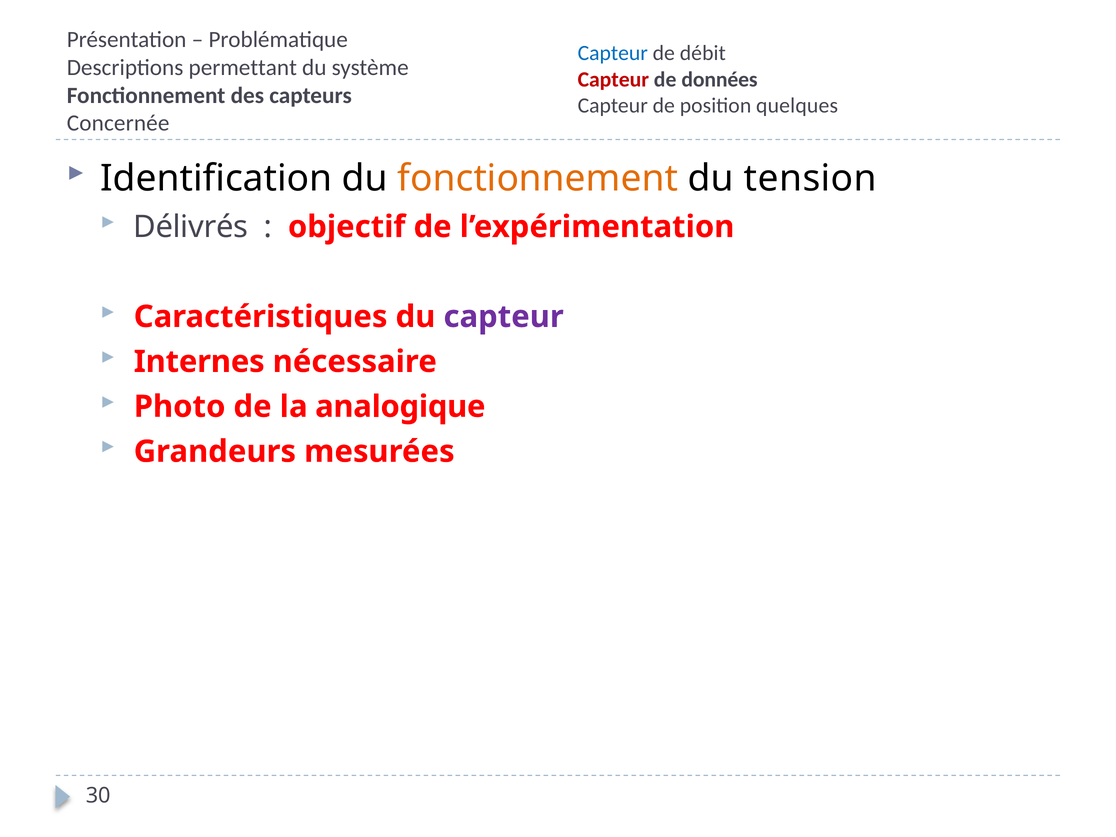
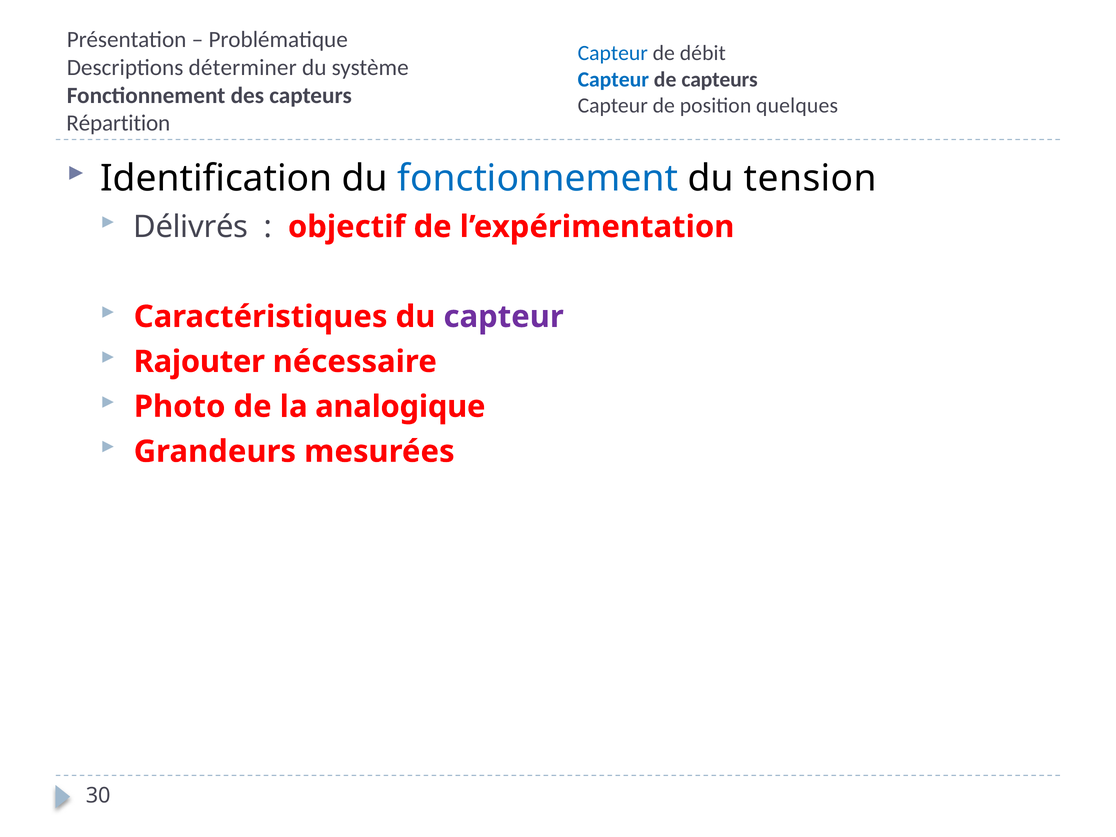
permettant: permettant -> déterminer
Capteur at (613, 79) colour: red -> blue
de données: données -> capteurs
Concernée: Concernée -> Répartition
fonctionnement at (538, 179) colour: orange -> blue
Internes: Internes -> Rajouter
